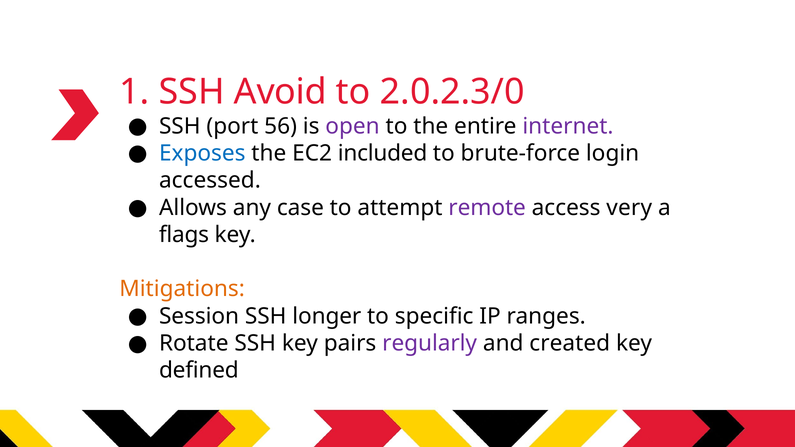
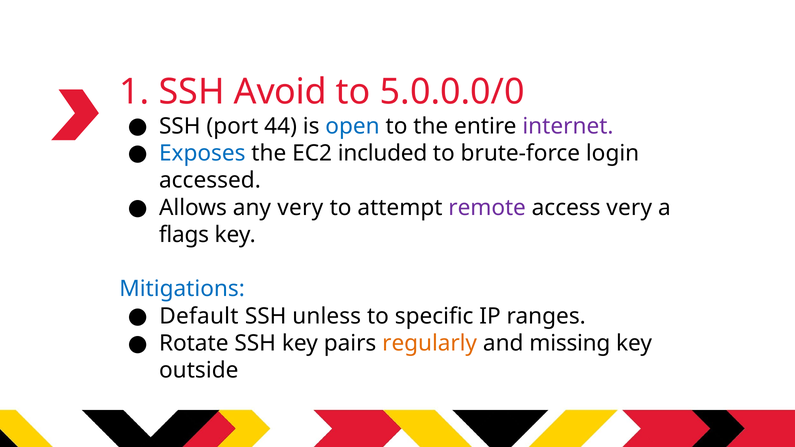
2.0.2.3/0: 2.0.2.3/0 -> 5.0.0.0/0
56: 56 -> 44
open colour: purple -> blue
any case: case -> very
Mitigations colour: orange -> blue
Session: Session -> Default
longer: longer -> unless
regularly colour: purple -> orange
created: created -> missing
defined: defined -> outside
